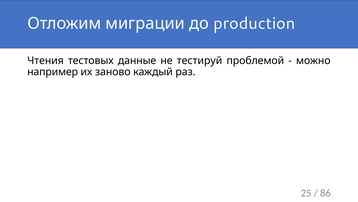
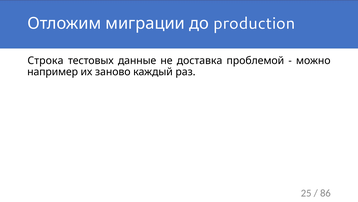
Чтения: Чтения -> Строка
тестируй: тестируй -> доставка
